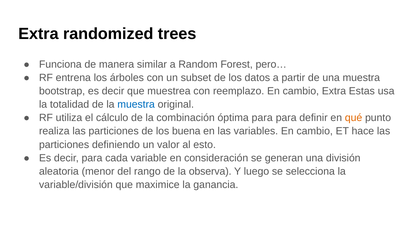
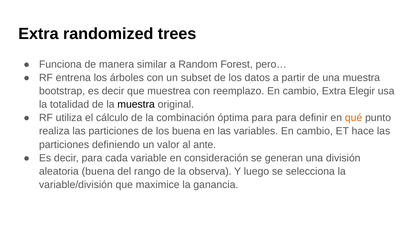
Estas: Estas -> Elegir
muestra at (136, 104) colour: blue -> black
esto: esto -> ante
aleatoria menor: menor -> buena
